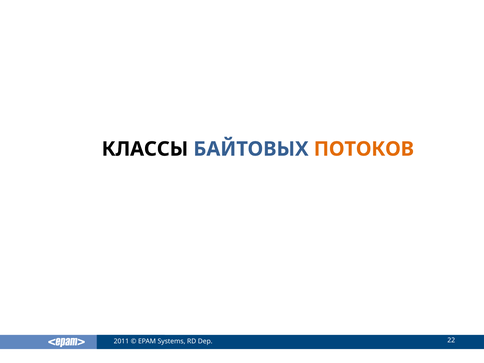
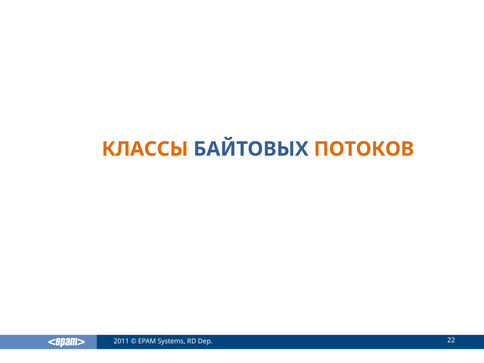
КЛАССЫ colour: black -> orange
